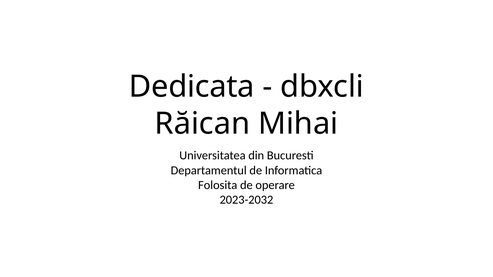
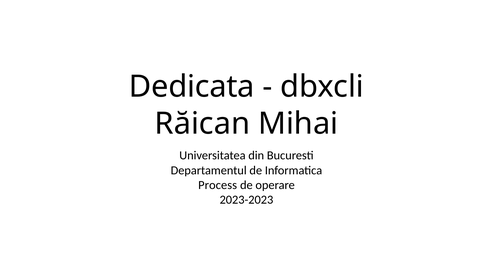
Folosita: Folosita -> Process
2023-2032: 2023-2032 -> 2023-2023
